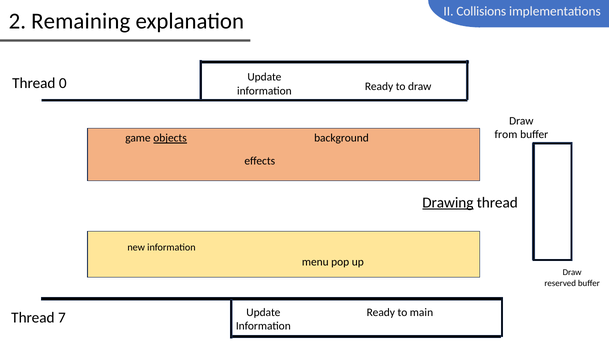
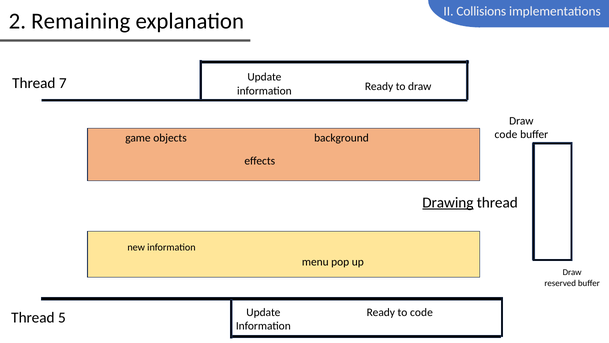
0: 0 -> 7
from at (506, 134): from -> code
objects underline: present -> none
to main: main -> code
7: 7 -> 5
